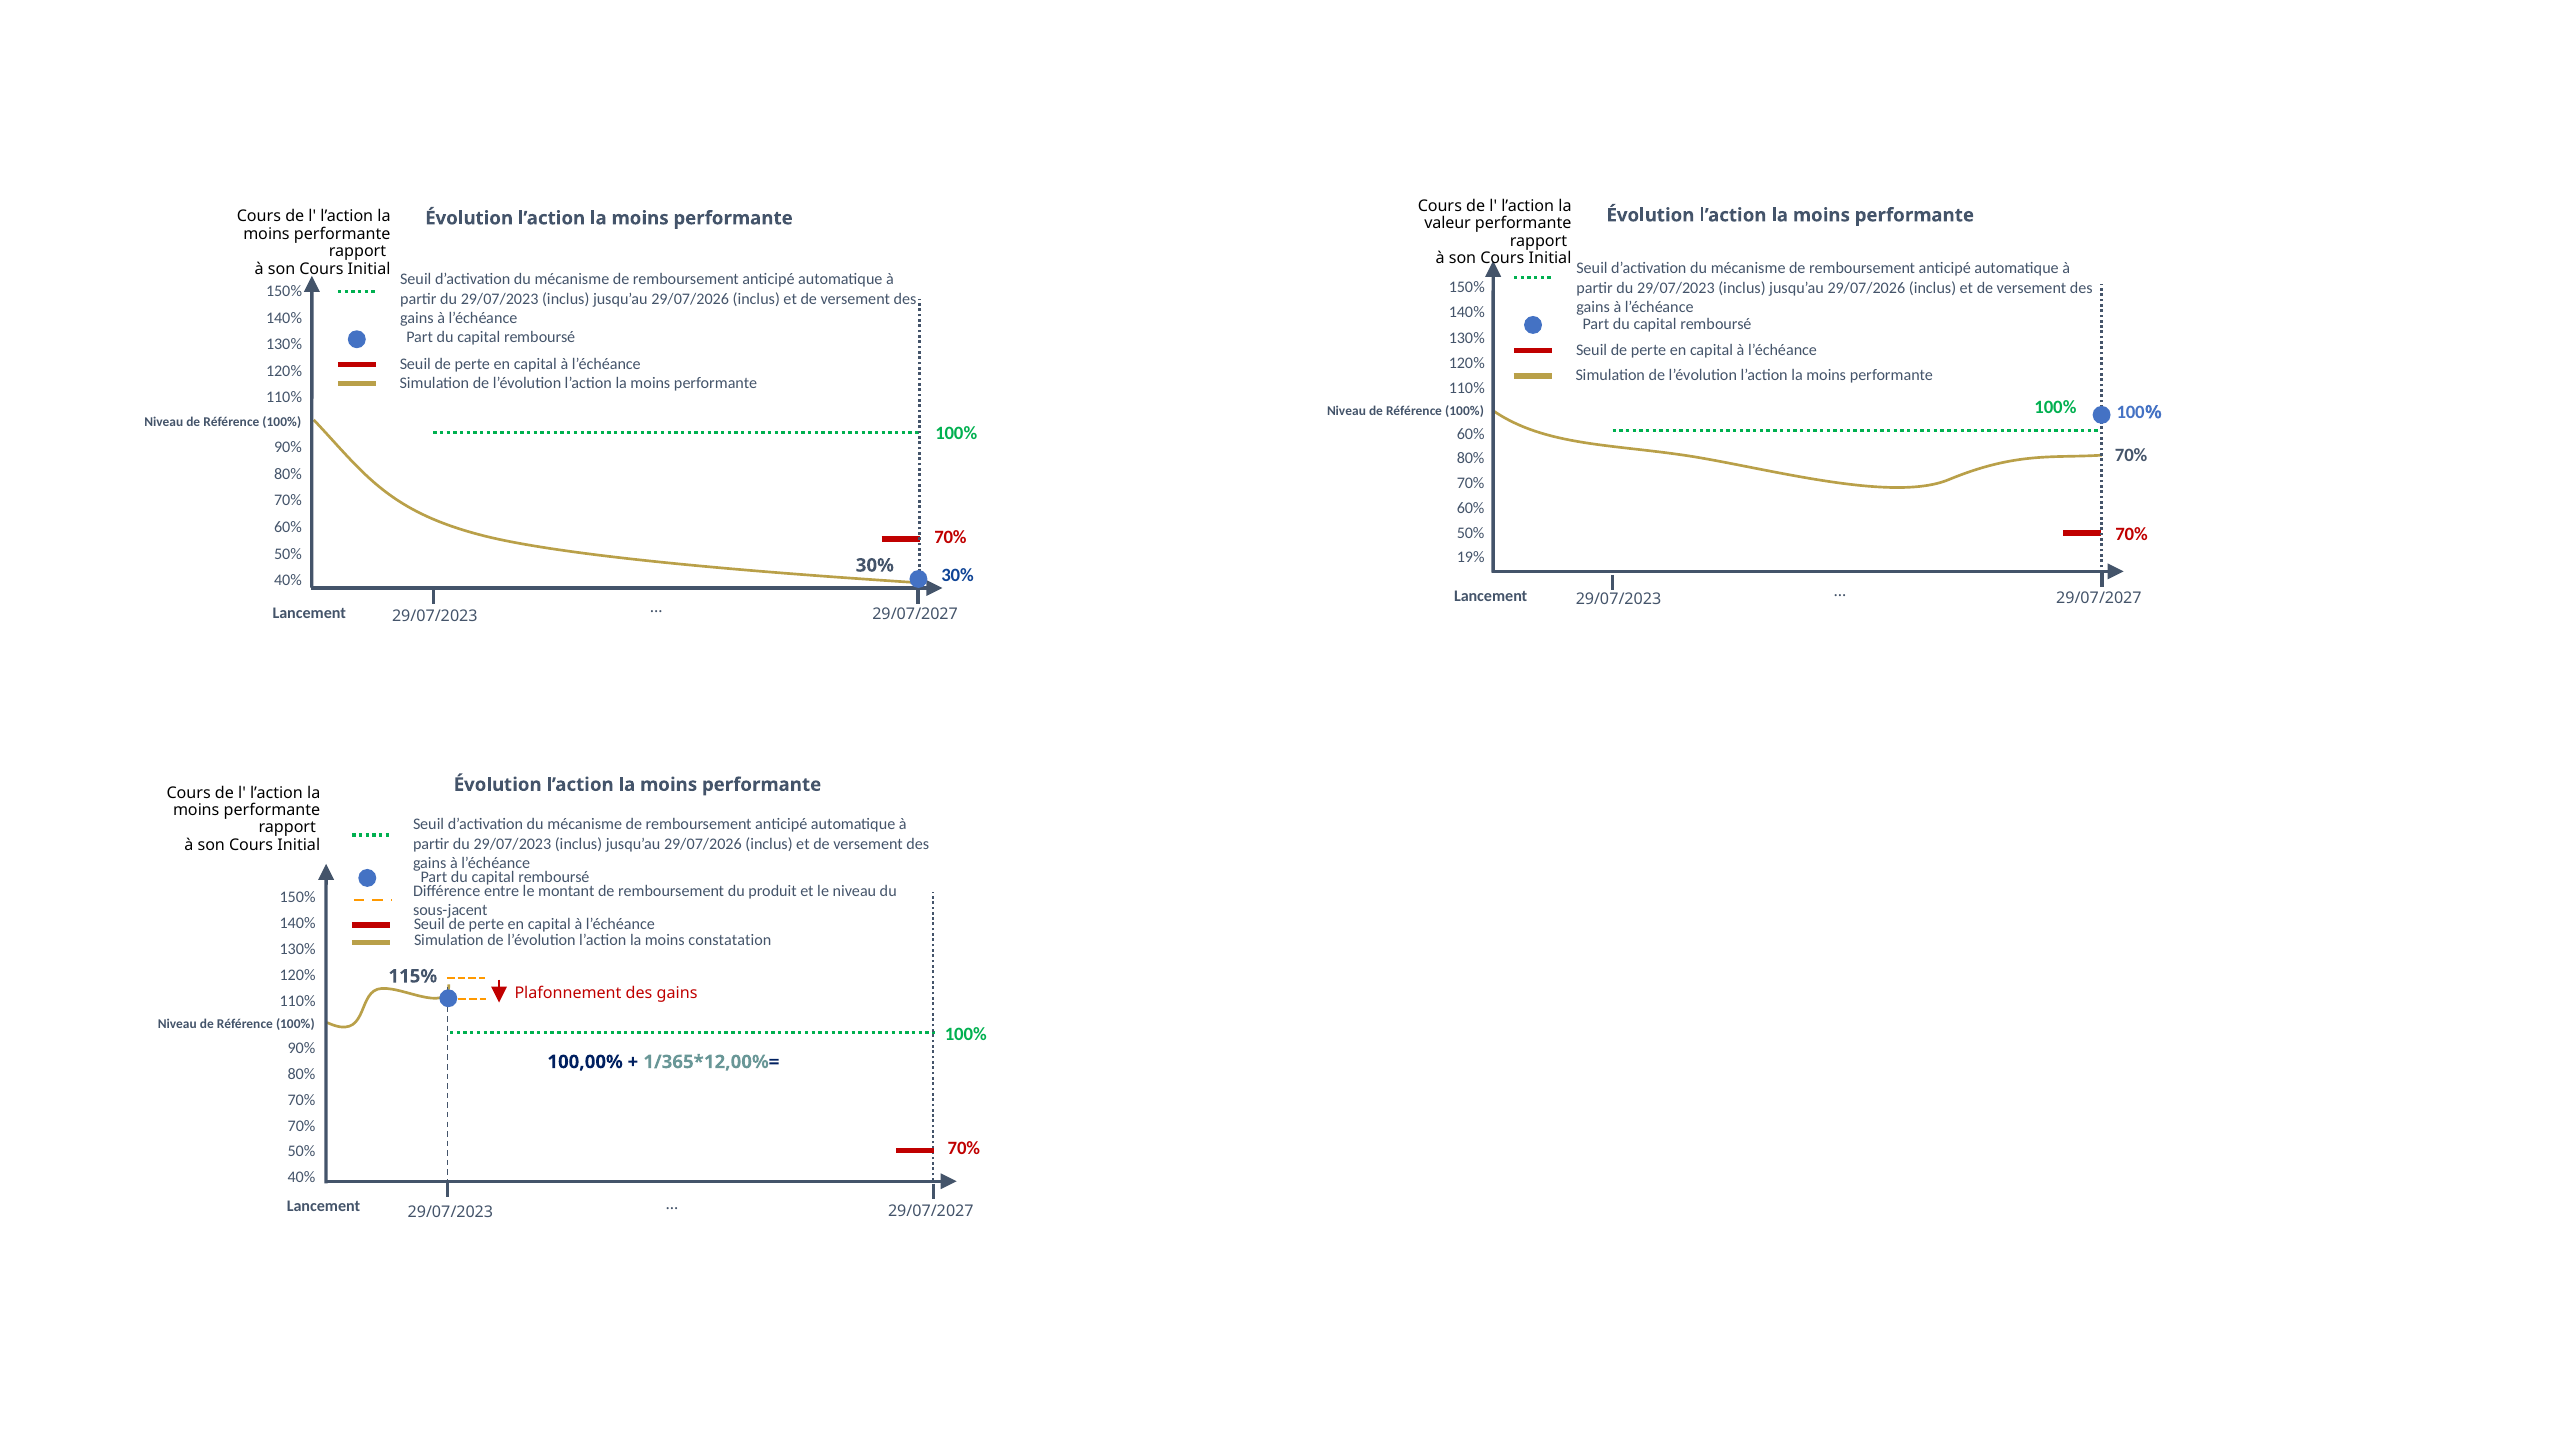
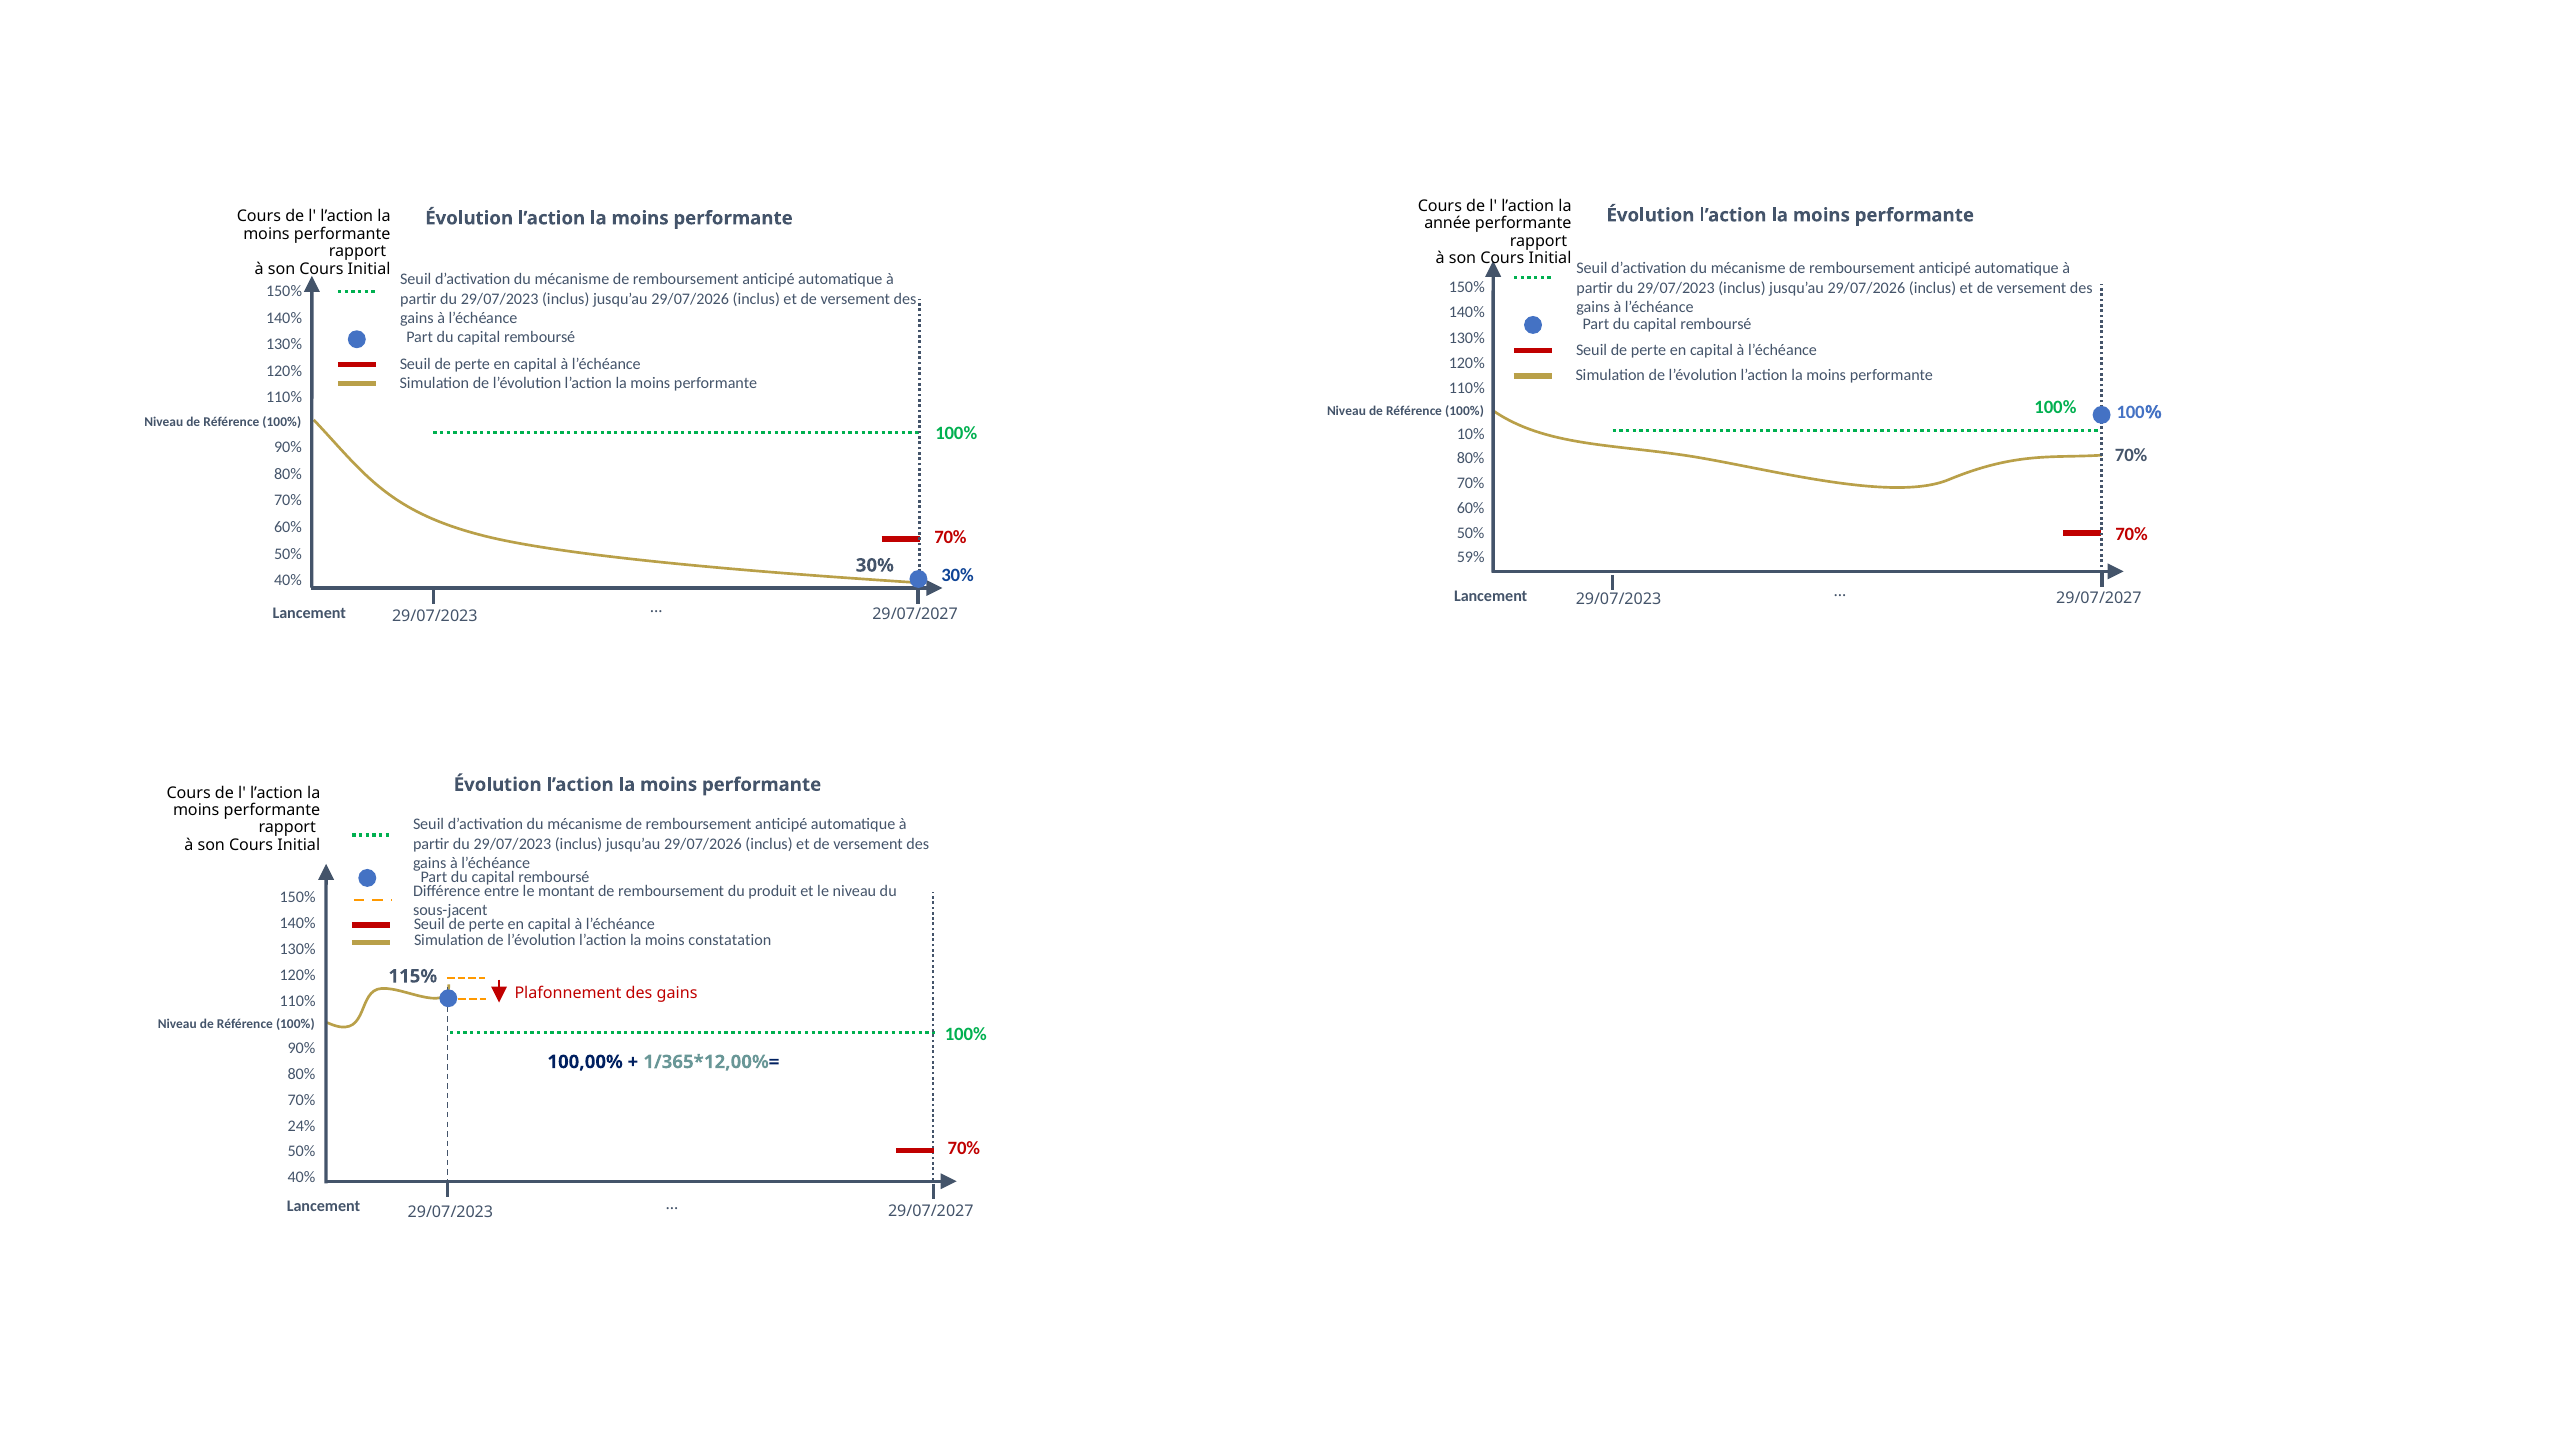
valeur: valeur -> année
60% at (1471, 434): 60% -> 10%
19%: 19% -> 59%
70% at (302, 1126): 70% -> 24%
